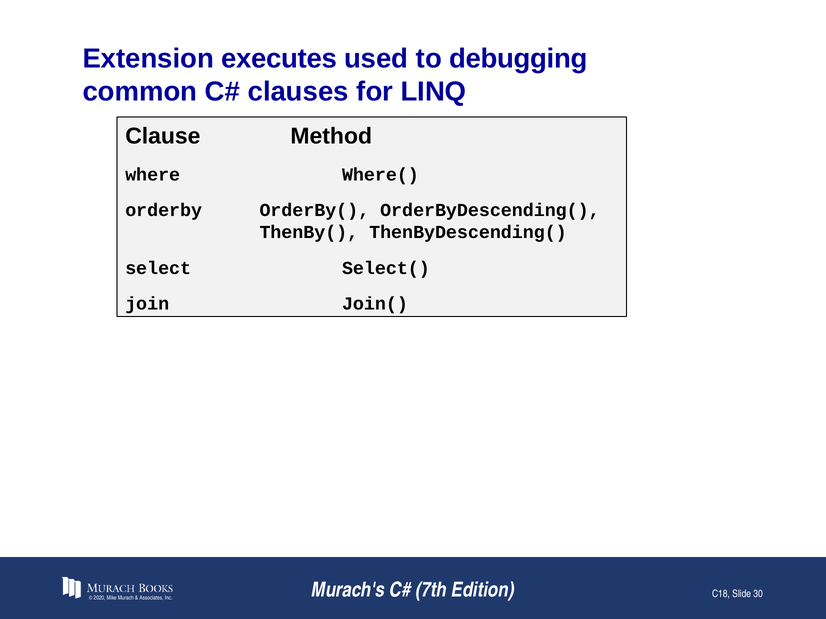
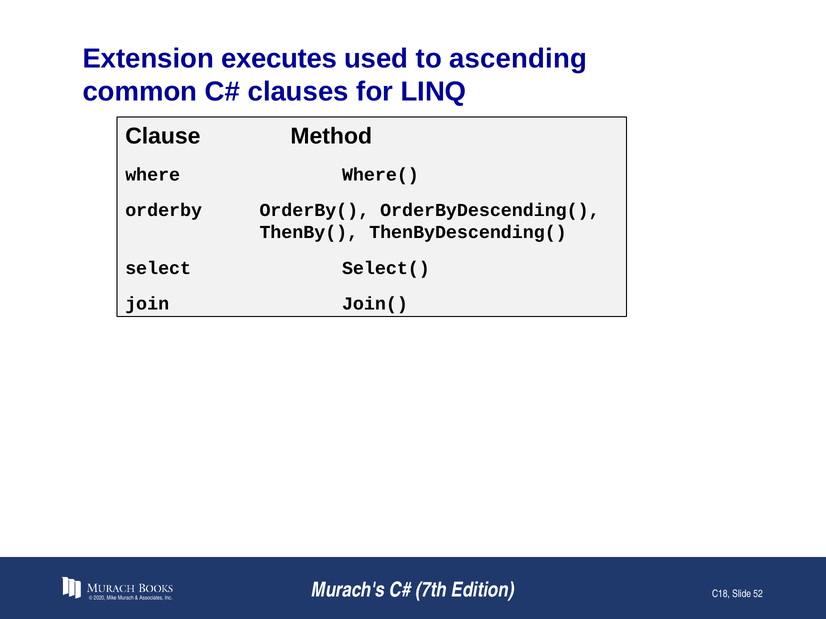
debugging: debugging -> ascending
30: 30 -> 52
